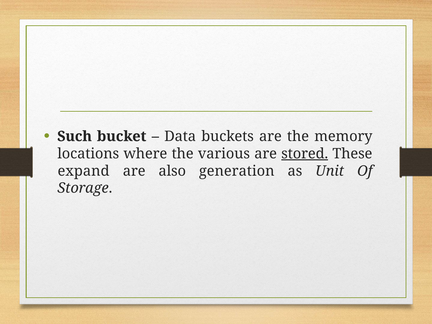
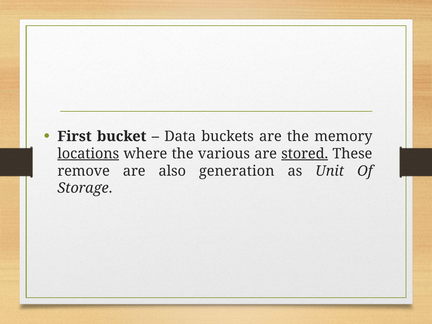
Such: Such -> First
locations underline: none -> present
expand: expand -> remove
